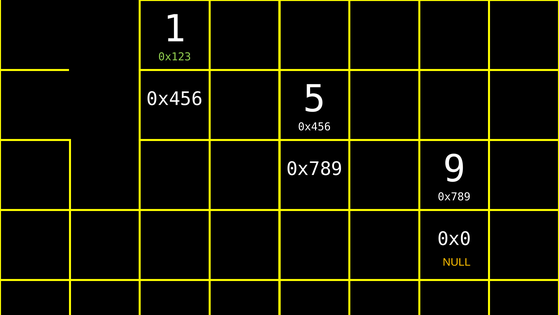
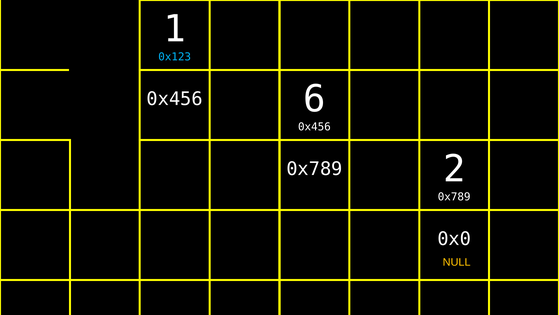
0x123 colour: light green -> light blue
5: 5 -> 6
9: 9 -> 2
